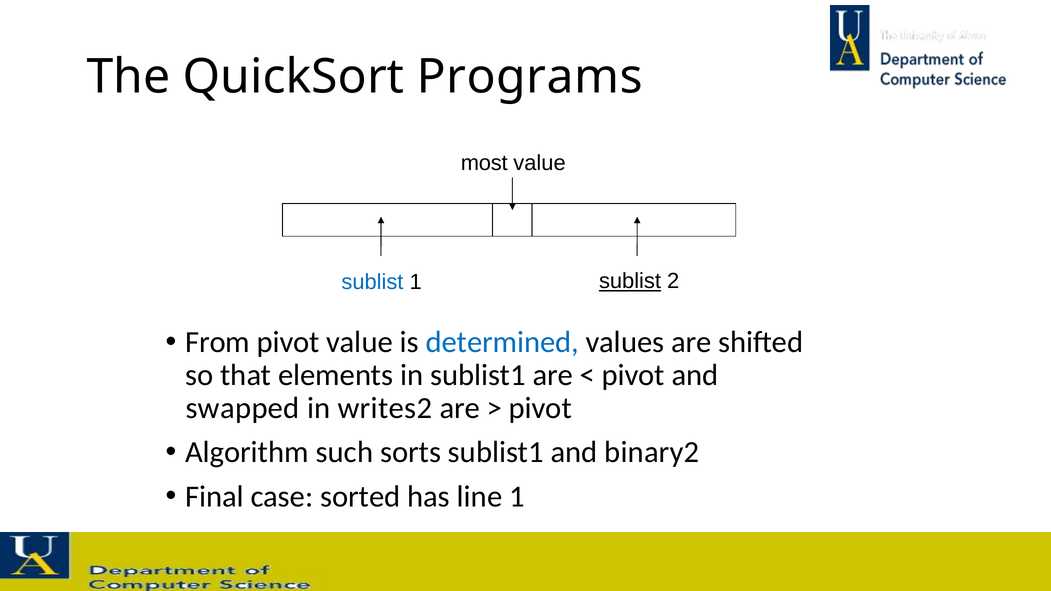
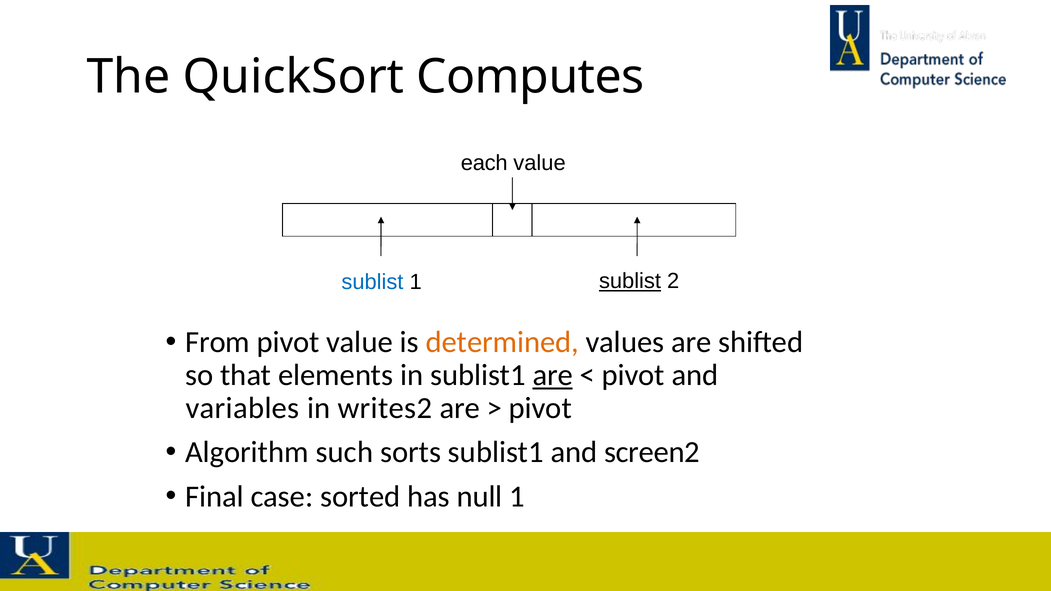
Programs: Programs -> Computes
most: most -> each
determined colour: blue -> orange
are at (553, 375) underline: none -> present
swapped: swapped -> variables
binary2: binary2 -> screen2
line: line -> null
